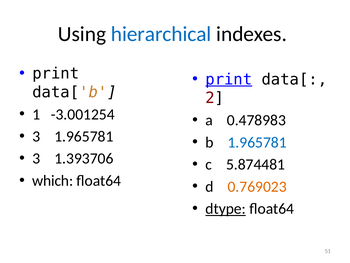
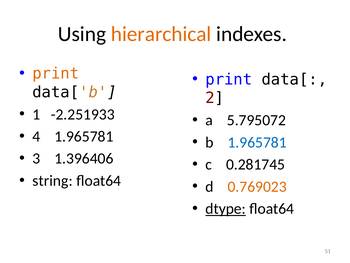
hierarchical colour: blue -> orange
print at (56, 73) colour: black -> orange
print at (229, 79) underline: present -> none
-3.001254: -3.001254 -> -2.251933
0.478983: 0.478983 -> 5.795072
3 at (36, 136): 3 -> 4
1.393706: 1.393706 -> 1.396406
5.874481: 5.874481 -> 0.281745
which: which -> string
